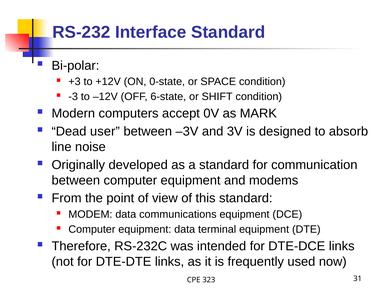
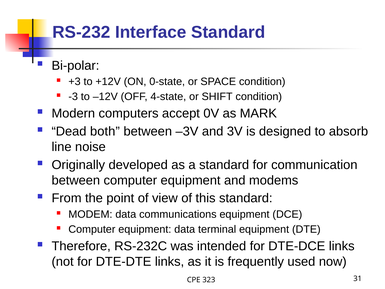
6-state: 6-state -> 4-state
user: user -> both
